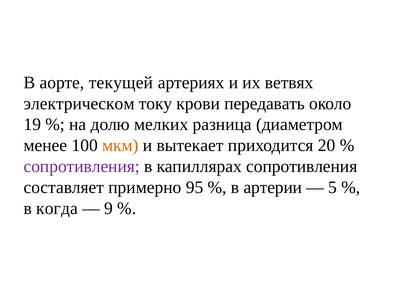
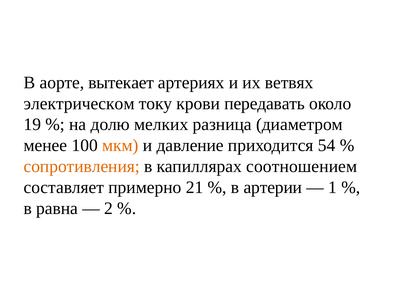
текущей: текущей -> вытекает
вытекает: вытекает -> давление
20: 20 -> 54
сопротивления at (82, 166) colour: purple -> orange
капиллярах сопротивления: сопротивления -> соотношением
95: 95 -> 21
5: 5 -> 1
когда: когда -> равна
9: 9 -> 2
